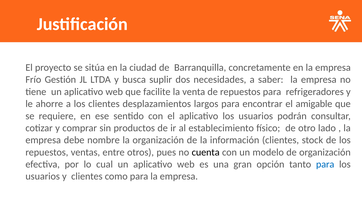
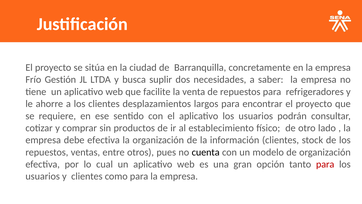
encontrar el amigable: amigable -> proyecto
debe nombre: nombre -> efectiva
para at (325, 164) colour: blue -> red
